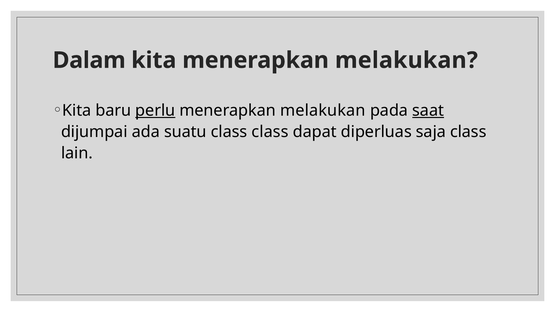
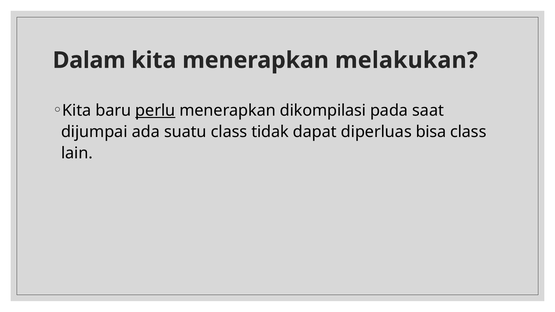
melakukan at (323, 111): melakukan -> dikompilasi
saat underline: present -> none
class class: class -> tidak
saja: saja -> bisa
